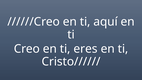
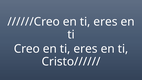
//////Creo en ti aquí: aquí -> eres
